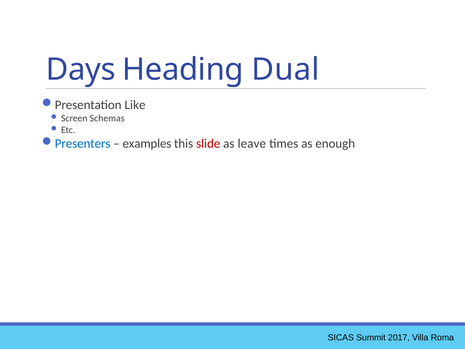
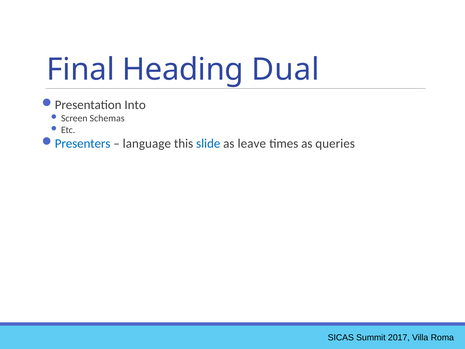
Days: Days -> Final
Like: Like -> Into
examples: examples -> language
slide colour: red -> blue
enough: enough -> queries
